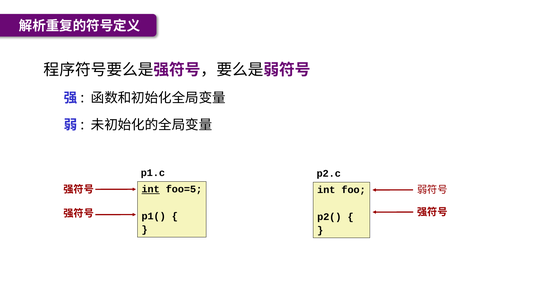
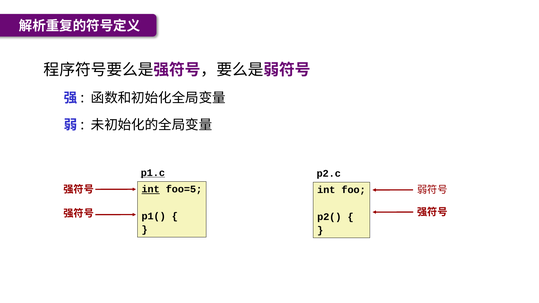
p1.c underline: none -> present
